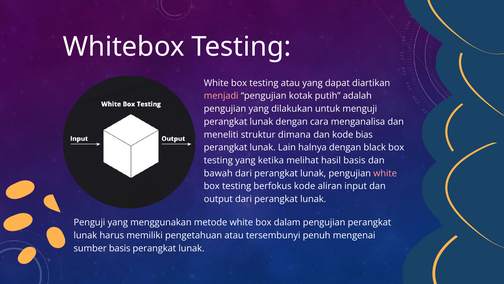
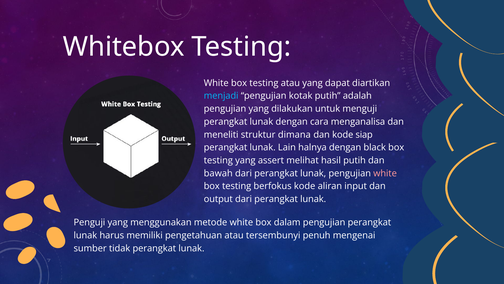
menjadi colour: pink -> light blue
bias: bias -> siap
ketika: ketika -> assert
hasil basis: basis -> putih
sumber basis: basis -> tidak
